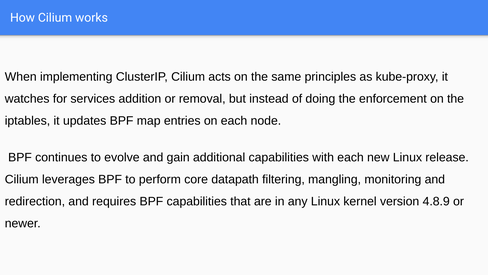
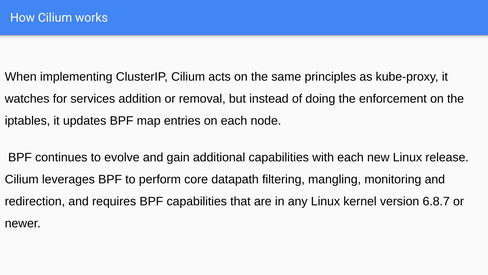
4.8.9: 4.8.9 -> 6.8.7
